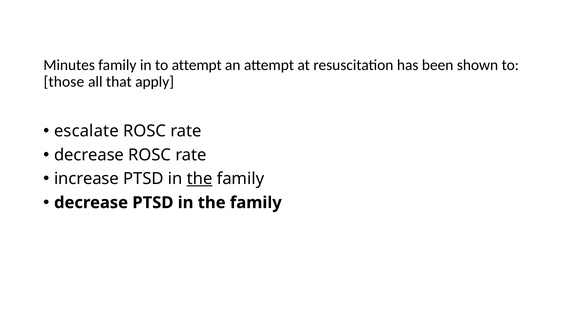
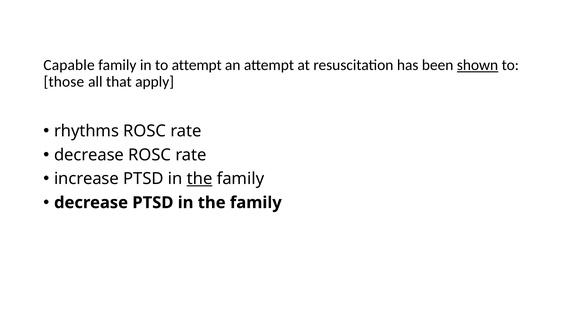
Minutes: Minutes -> Capable
shown underline: none -> present
escalate: escalate -> rhythms
